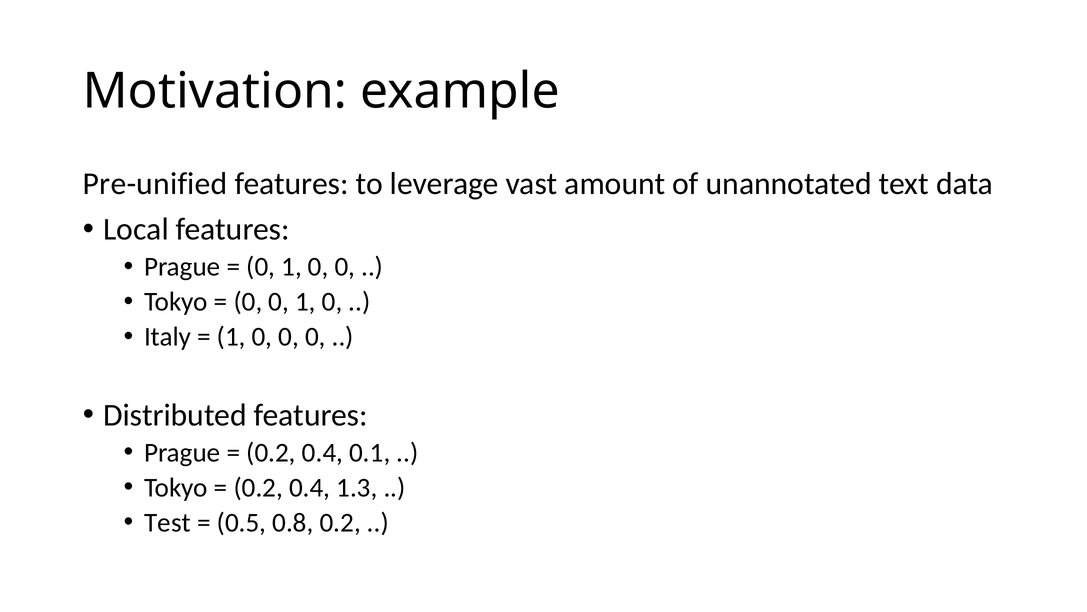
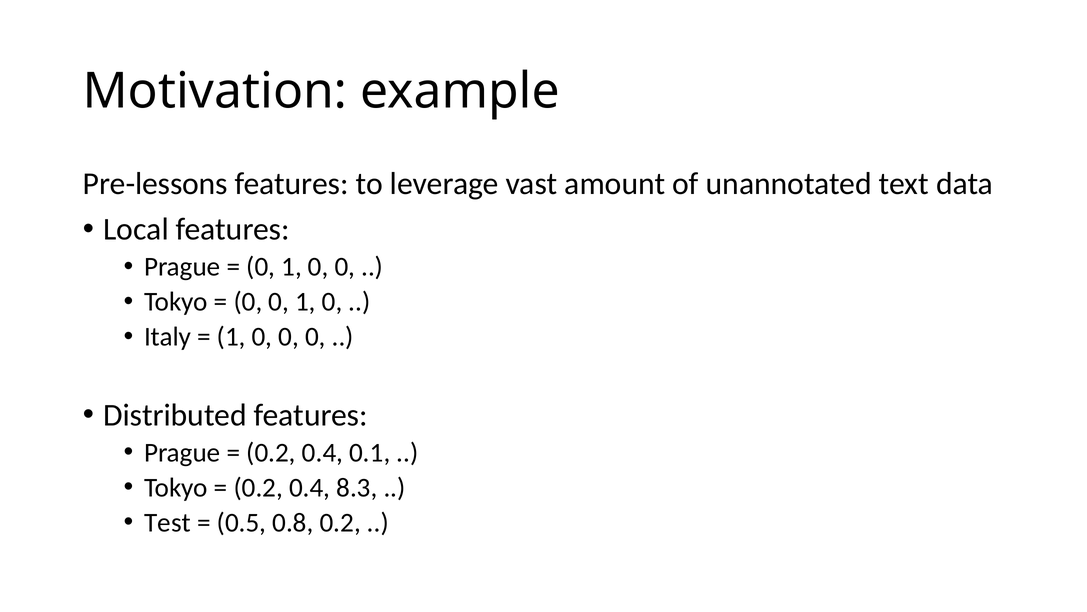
Pre-unified: Pre-unified -> Pre-lessons
1.3: 1.3 -> 8.3
